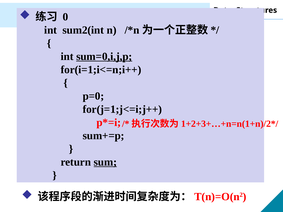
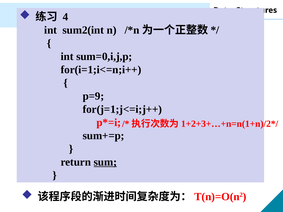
0: 0 -> 4
sum=0,i,j,p underline: present -> none
p=0: p=0 -> p=9
